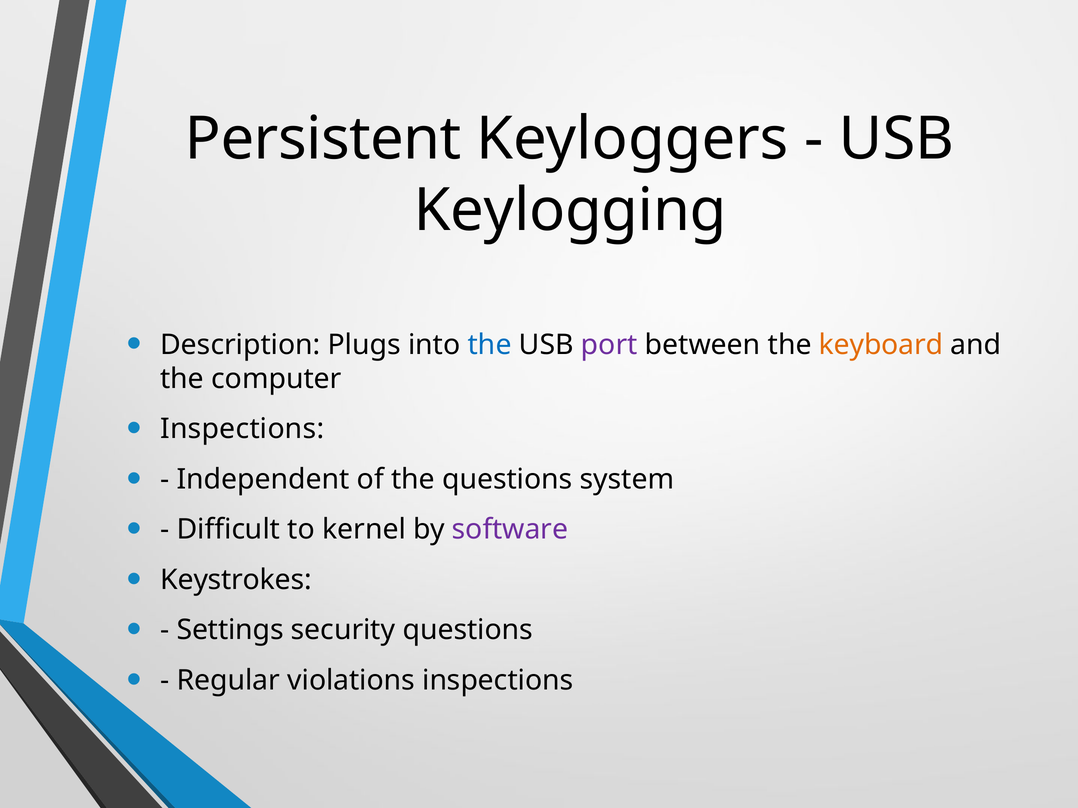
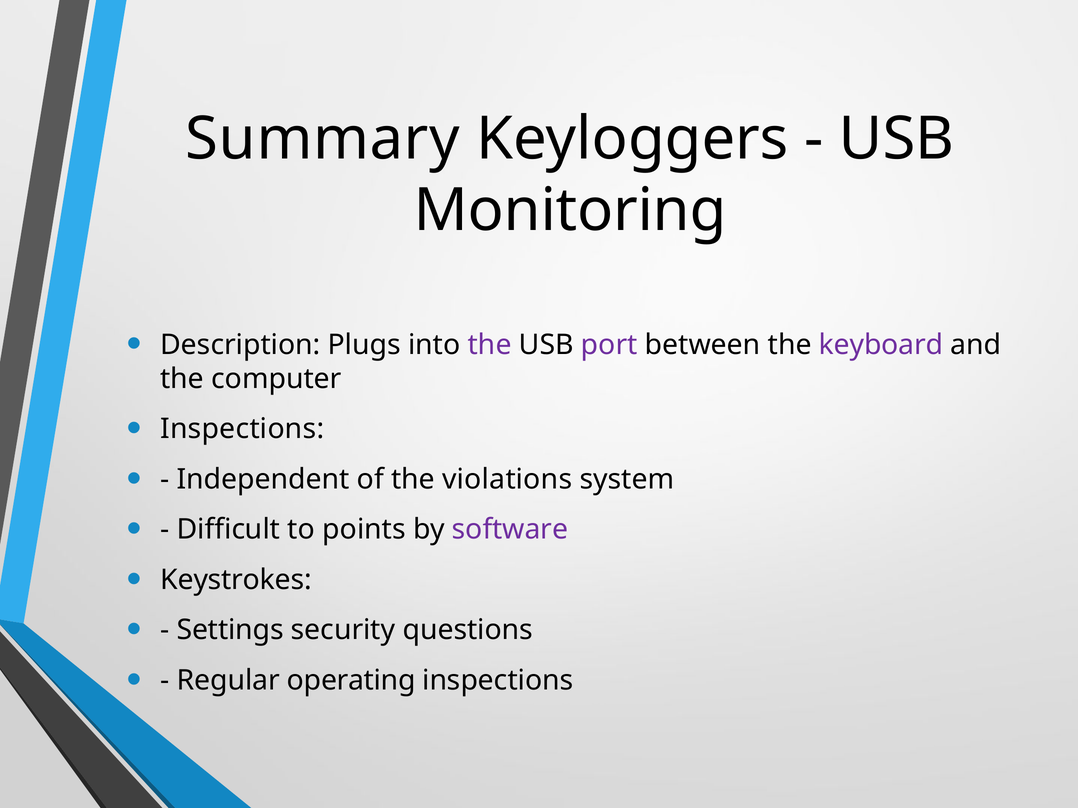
Persistent: Persistent -> Summary
Keylogging: Keylogging -> Monitoring
the at (490, 345) colour: blue -> purple
keyboard colour: orange -> purple
the questions: questions -> violations
kernel: kernel -> points
violations: violations -> operating
